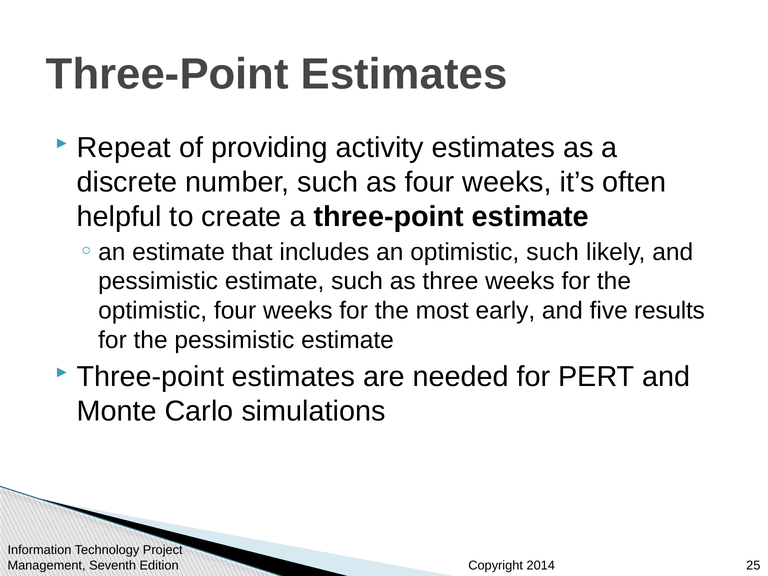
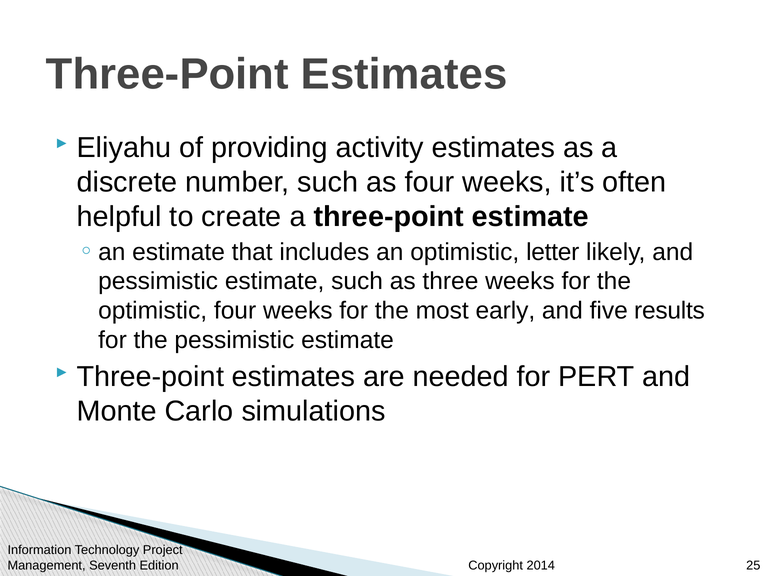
Repeat: Repeat -> Eliyahu
optimistic such: such -> letter
